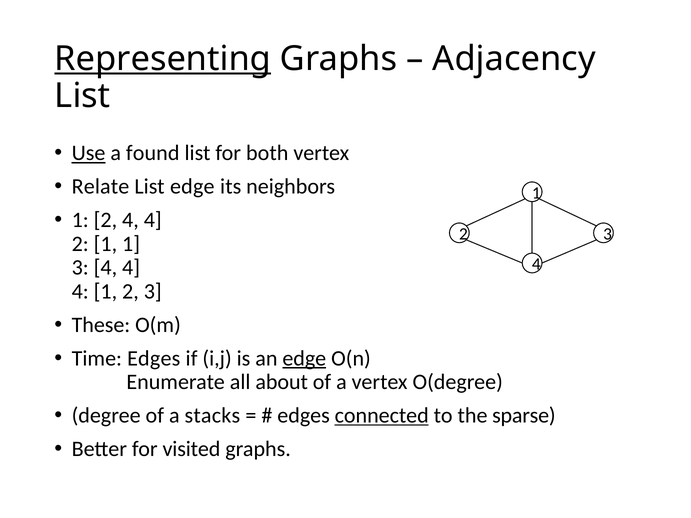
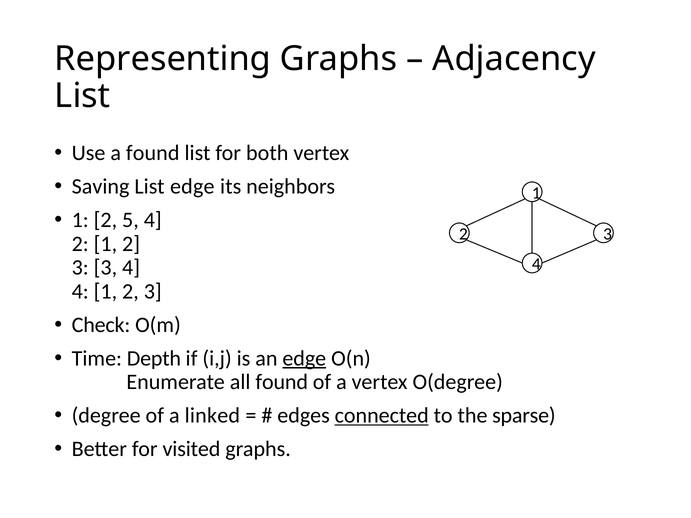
Representing underline: present -> none
Use underline: present -> none
Relate: Relate -> Saving
2 4: 4 -> 5
2 1 1: 1 -> 2
3 4: 4 -> 3
These: These -> Check
Time Edges: Edges -> Depth
all about: about -> found
stacks: stacks -> linked
